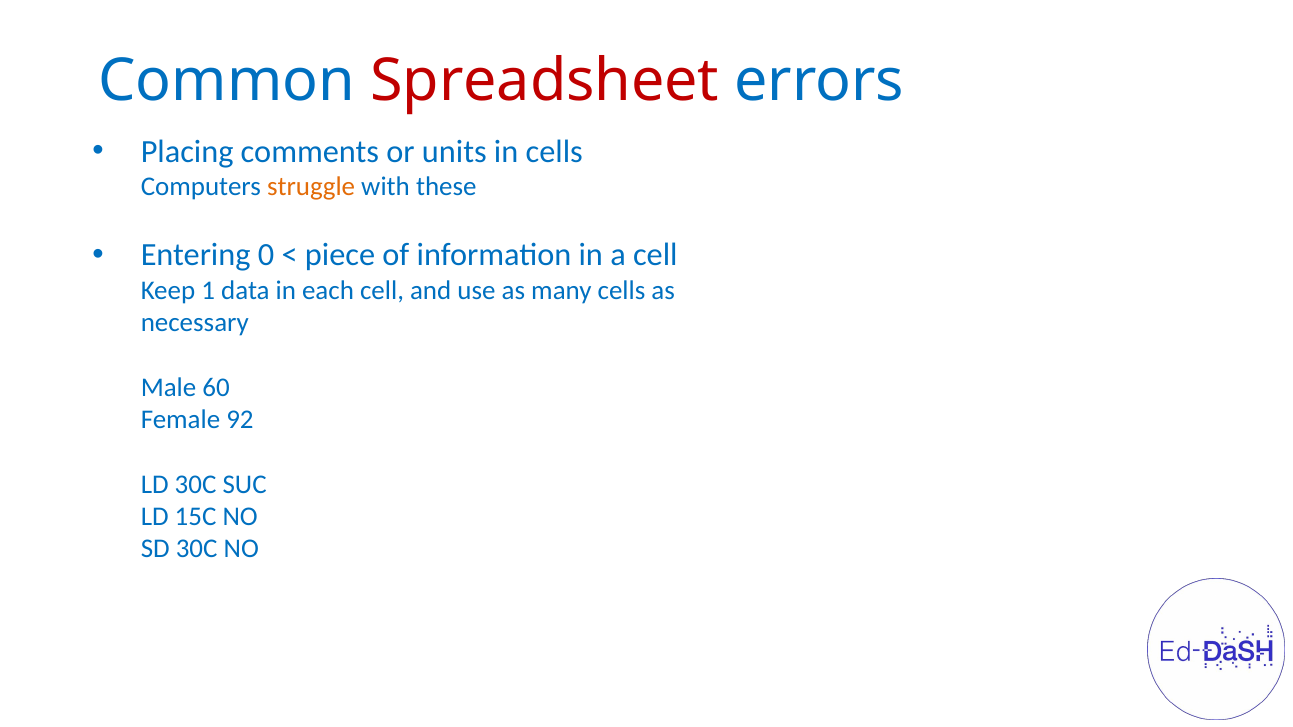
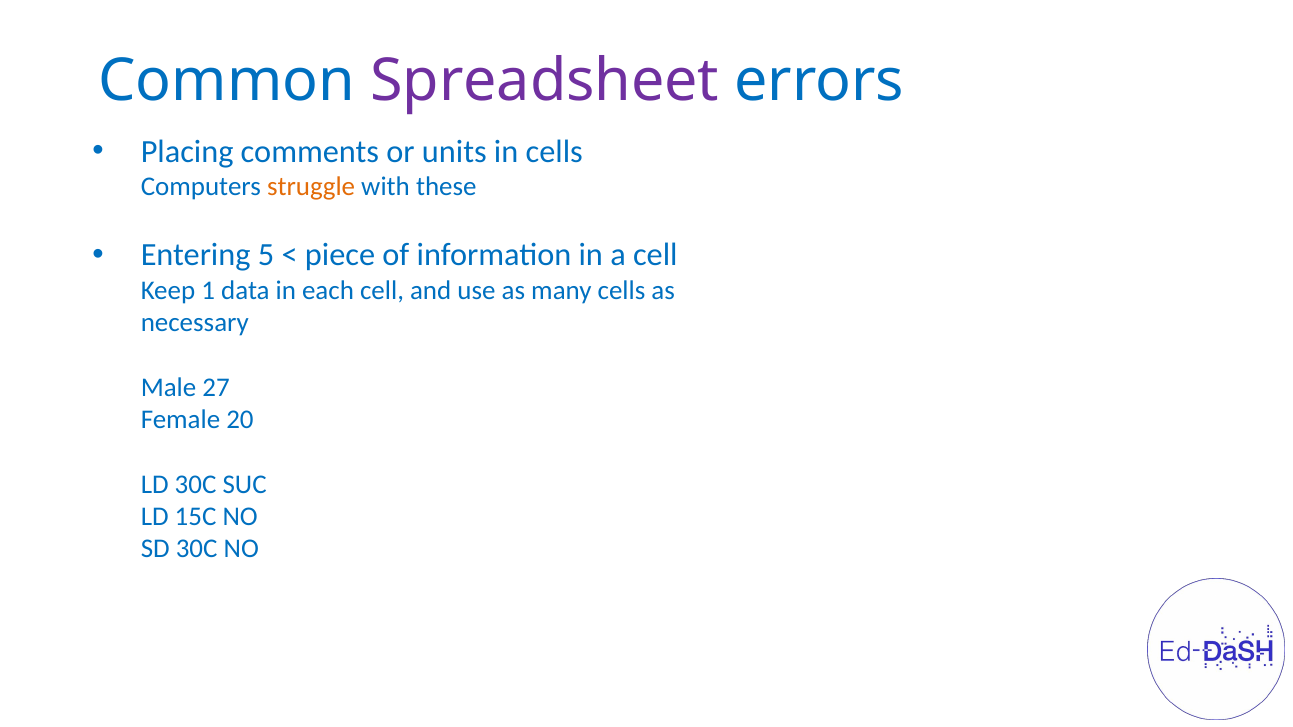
Spreadsheet colour: red -> purple
0: 0 -> 5
60: 60 -> 27
92: 92 -> 20
